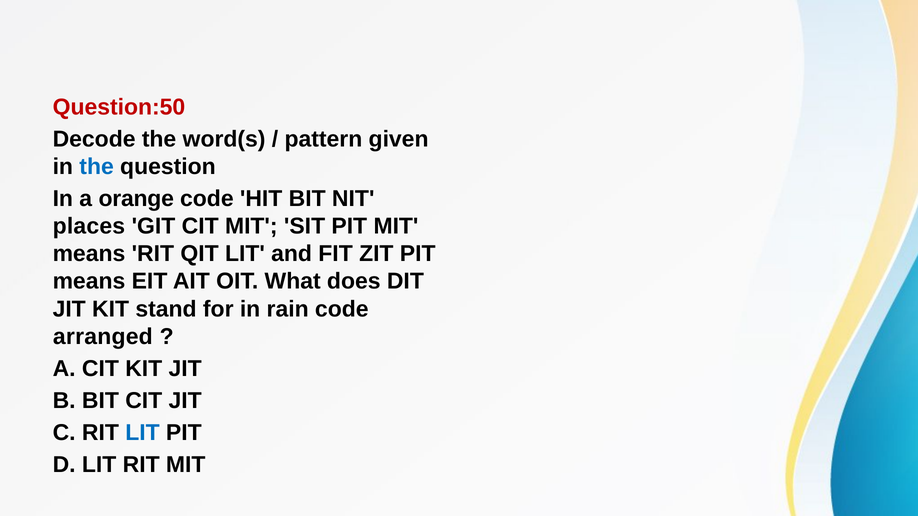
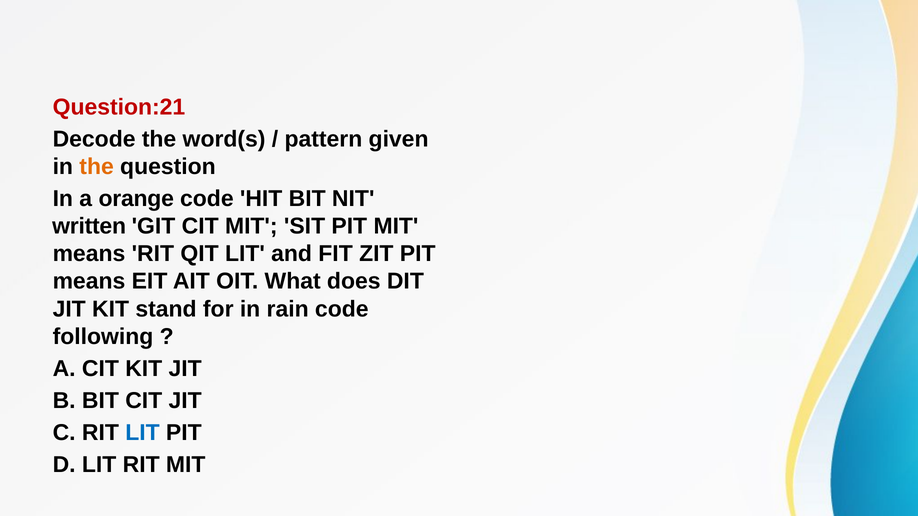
Question:50: Question:50 -> Question:21
the at (97, 167) colour: blue -> orange
places: places -> written
arranged: arranged -> following
